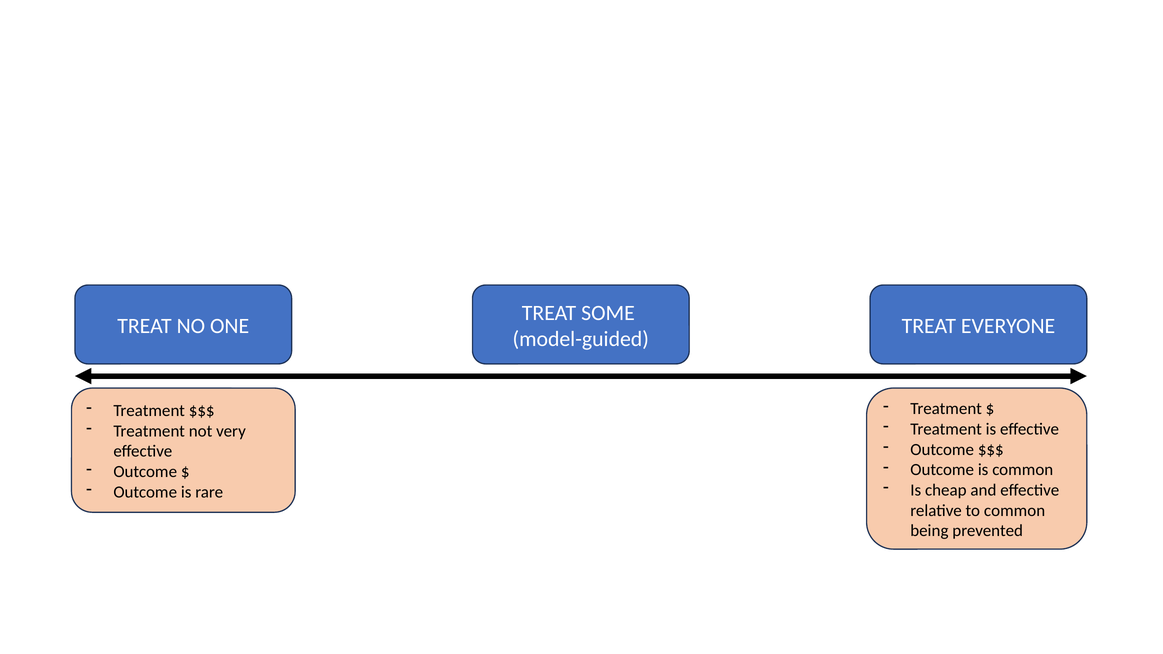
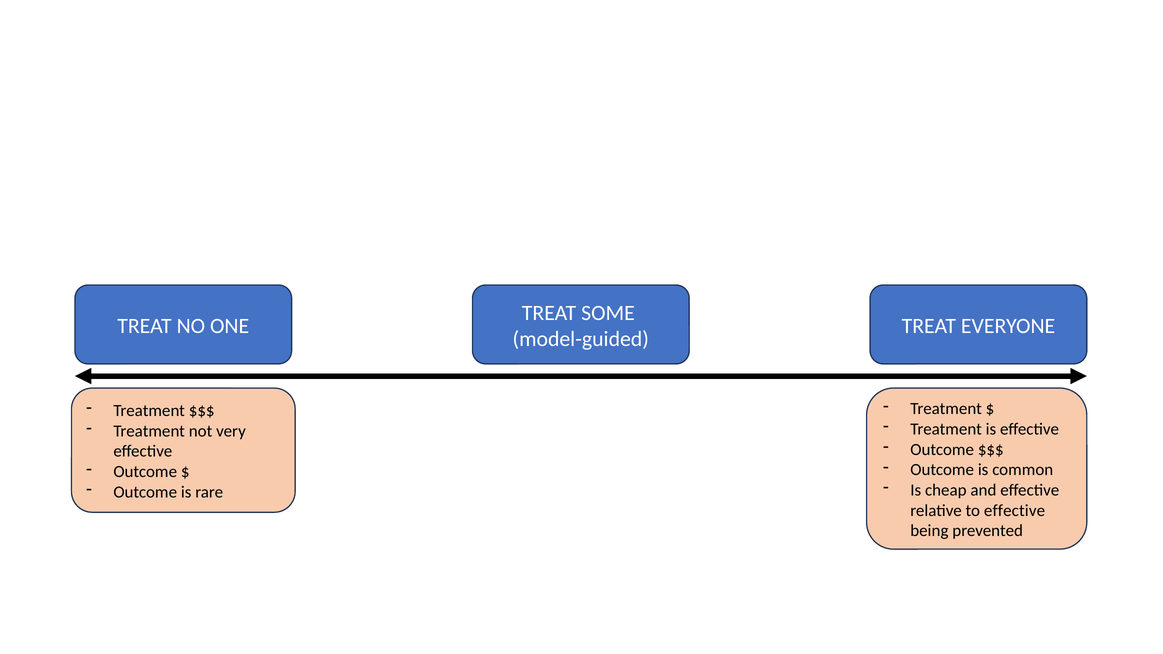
to common: common -> effective
